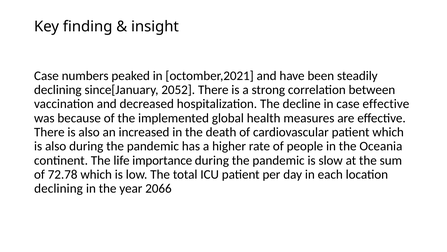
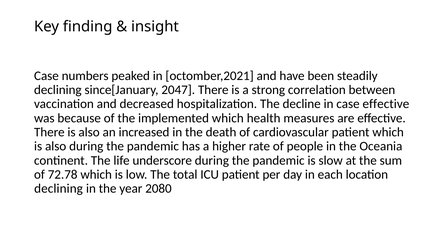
2052: 2052 -> 2047
implemented global: global -> which
importance: importance -> underscore
2066: 2066 -> 2080
